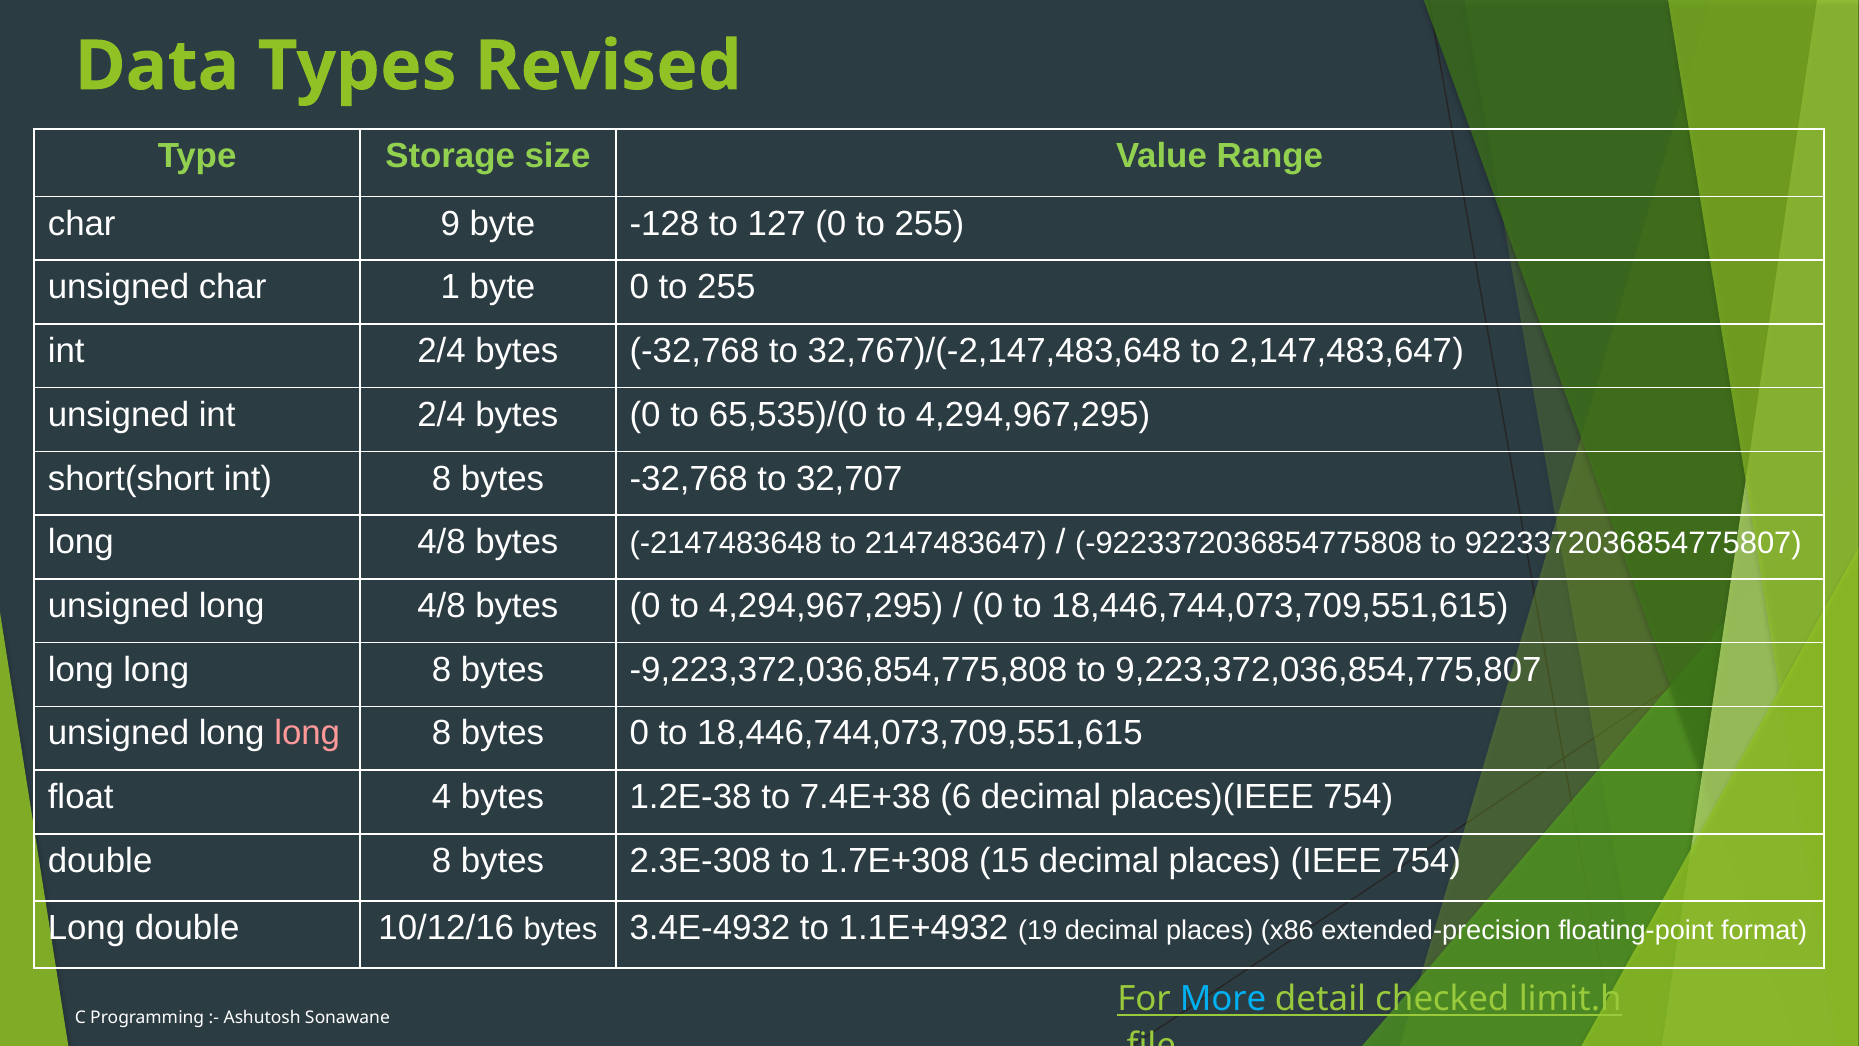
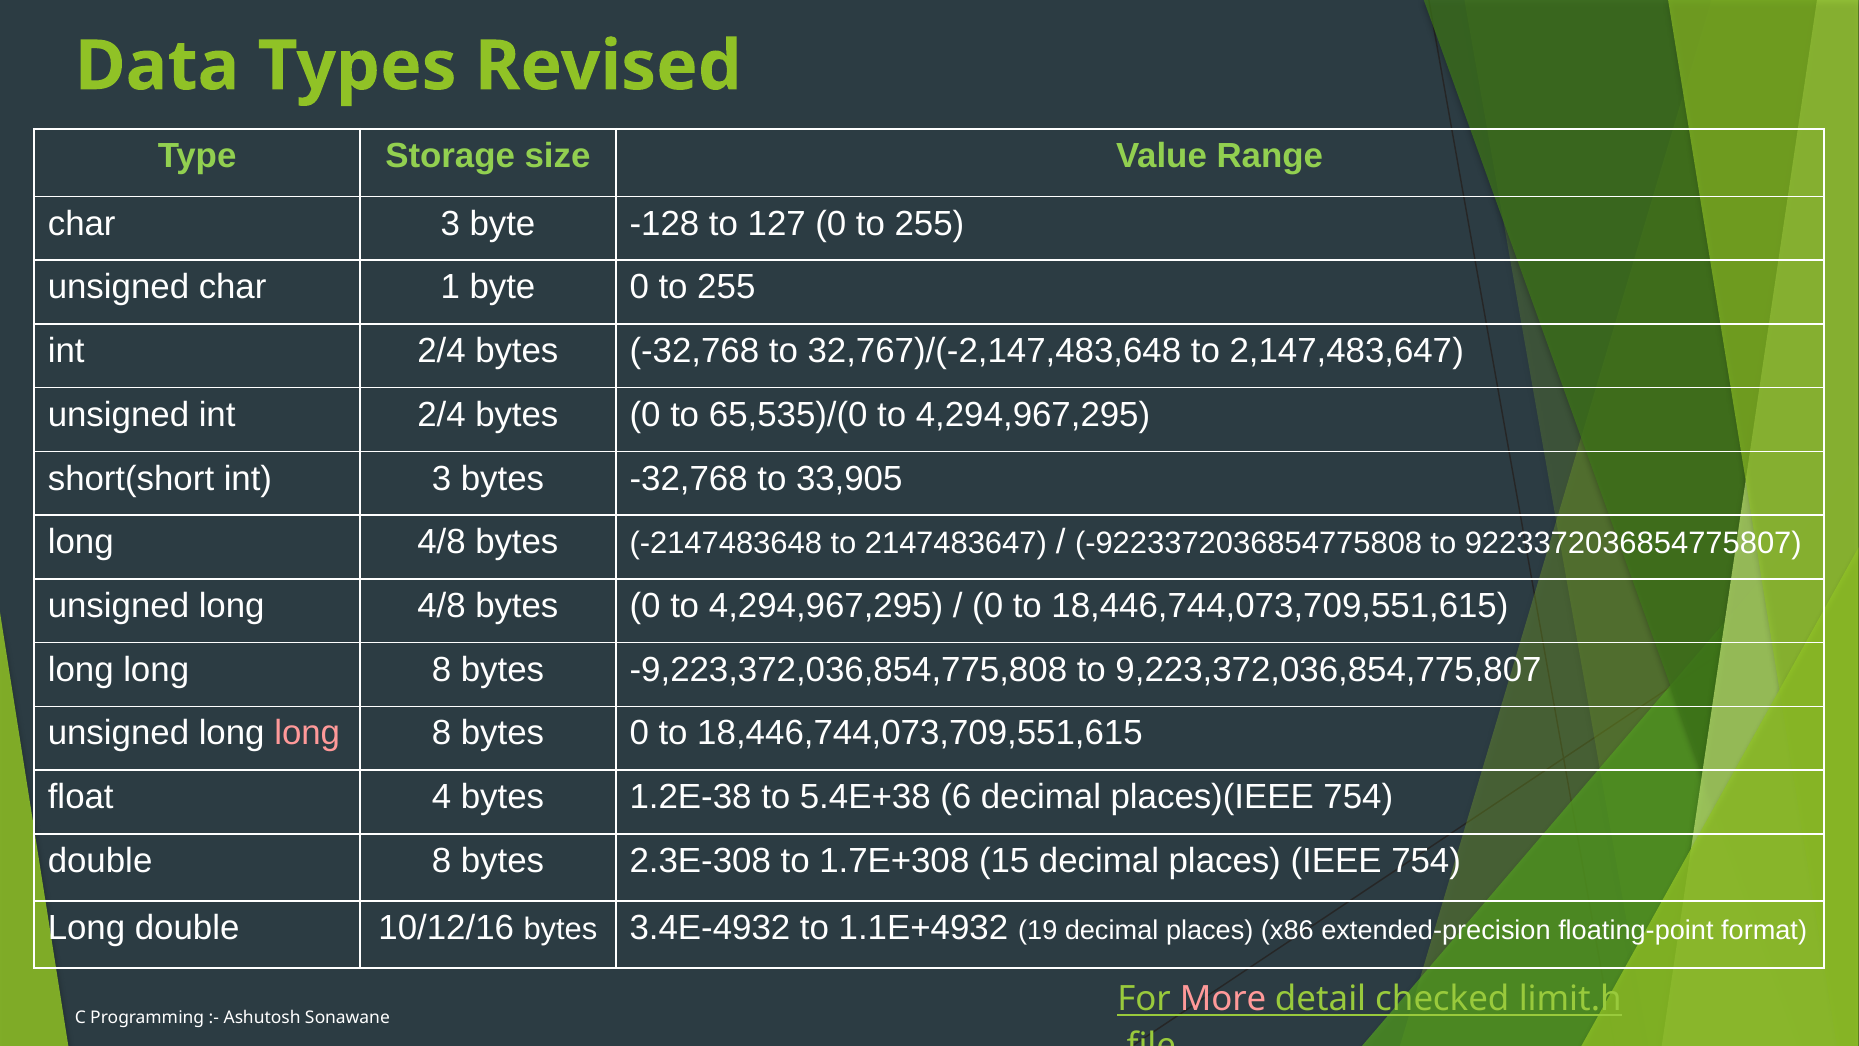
char 9: 9 -> 3
int 8: 8 -> 3
32,707: 32,707 -> 33,905
7.4E+38: 7.4E+38 -> 5.4E+38
More colour: light blue -> pink
